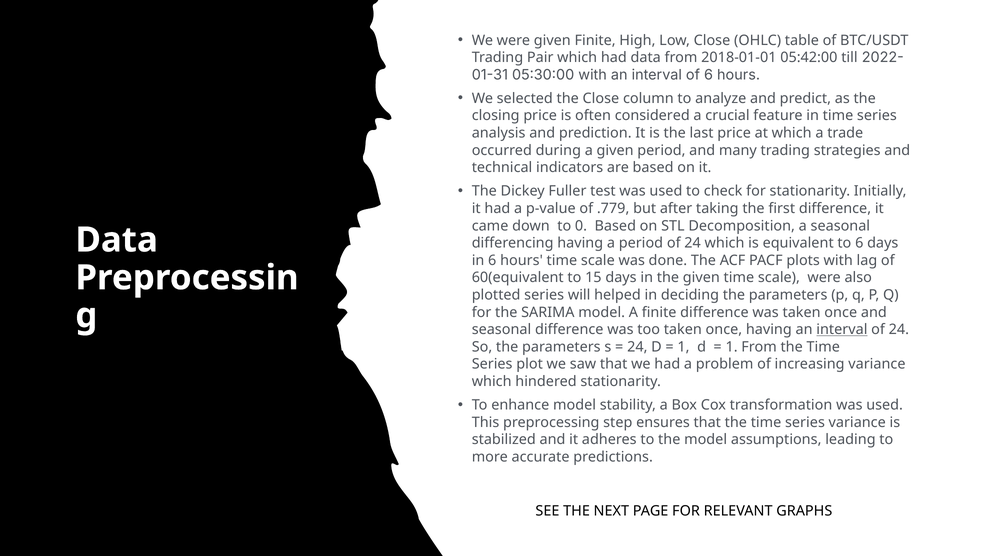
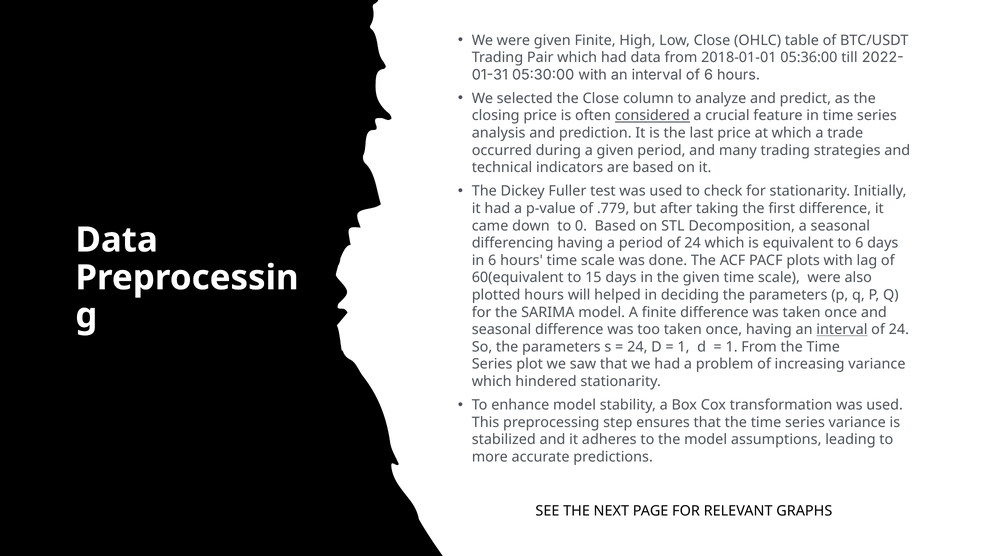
05:42:00: 05:42:00 -> 05:36:00
considered underline: none -> present
plotted series: series -> hours
